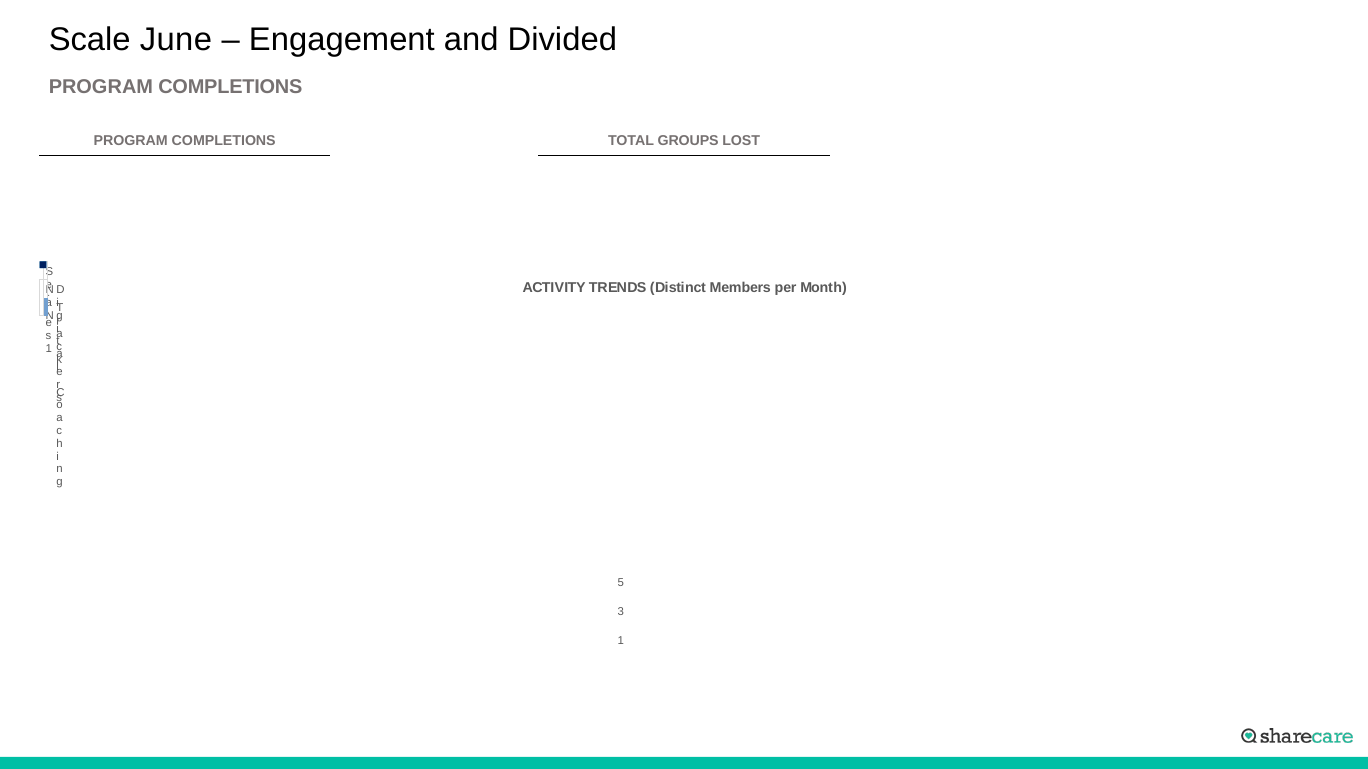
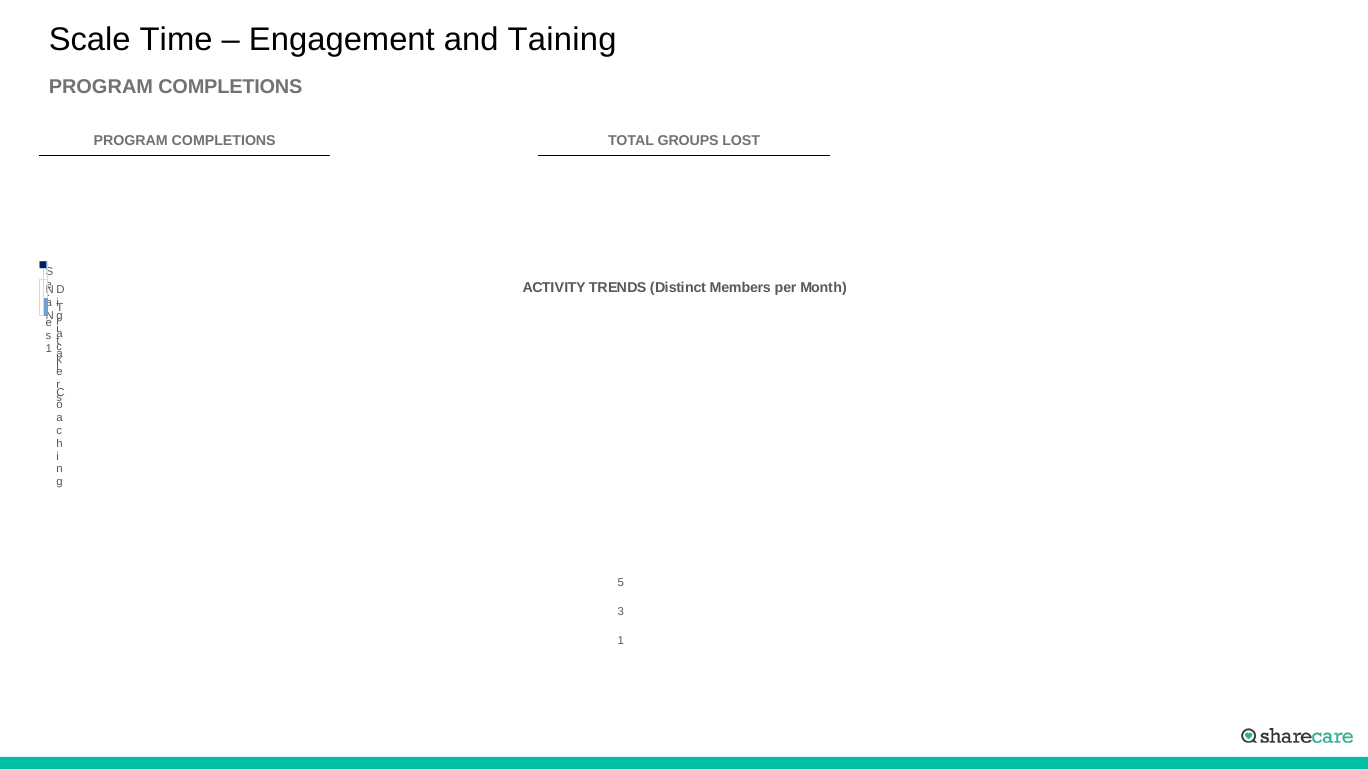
June: June -> Time
Divided: Divided -> Taining
